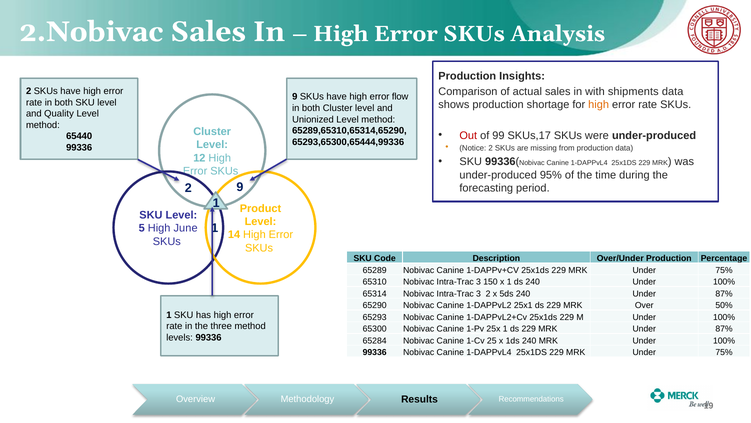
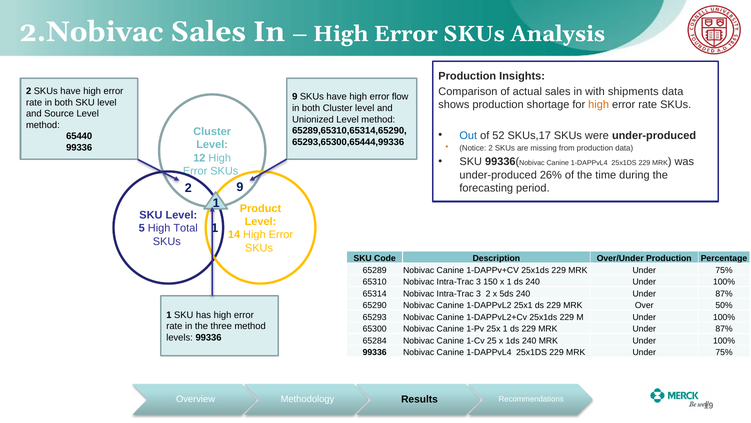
Quality: Quality -> Source
Out colour: red -> blue
99: 99 -> 52
95%: 95% -> 26%
June: June -> Total
